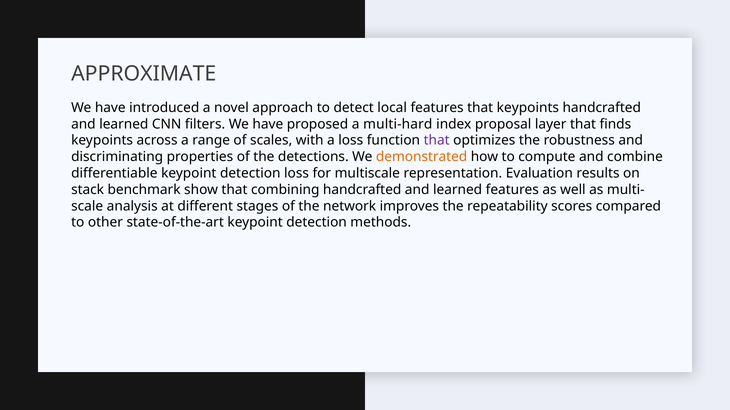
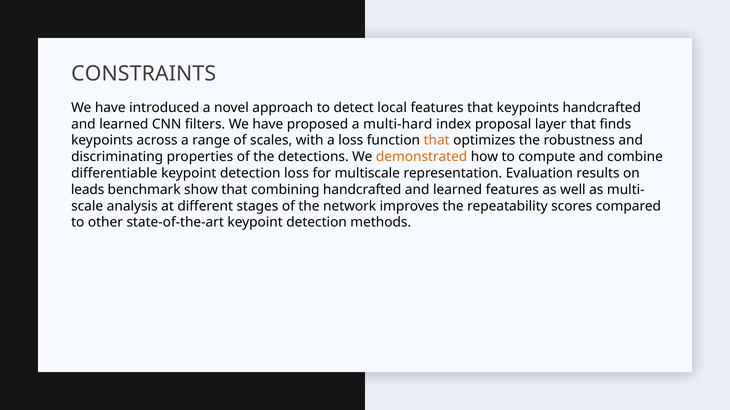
APPROXIMATE: APPROXIMATE -> CONSTRAINTS
that at (437, 141) colour: purple -> orange
stack: stack -> leads
